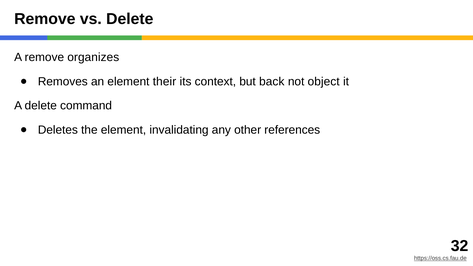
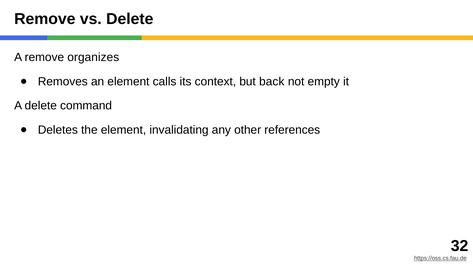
their: their -> calls
object: object -> empty
